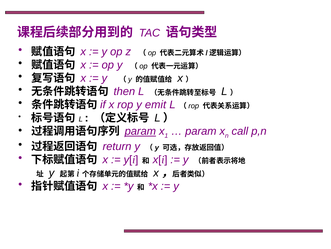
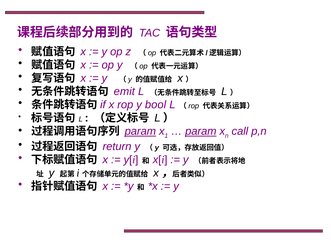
then: then -> emit
emit: emit -> bool
param at (201, 131) underline: none -> present
